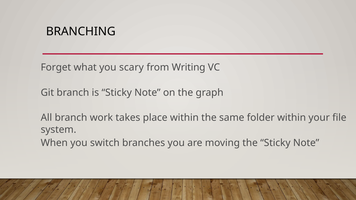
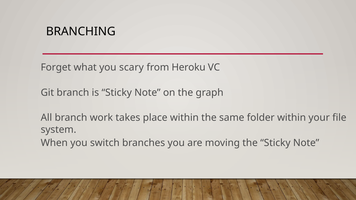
Writing: Writing -> Heroku
